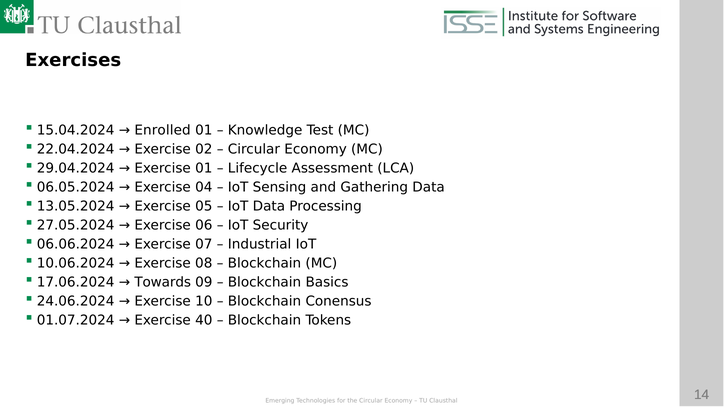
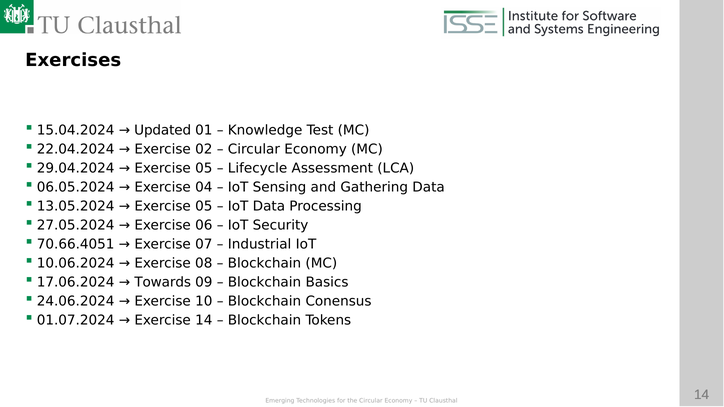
Enrolled: Enrolled -> Updated
01 at (204, 169): 01 -> 05
06.06.2024: 06.06.2024 -> 70.66.4051
Exercise 40: 40 -> 14
